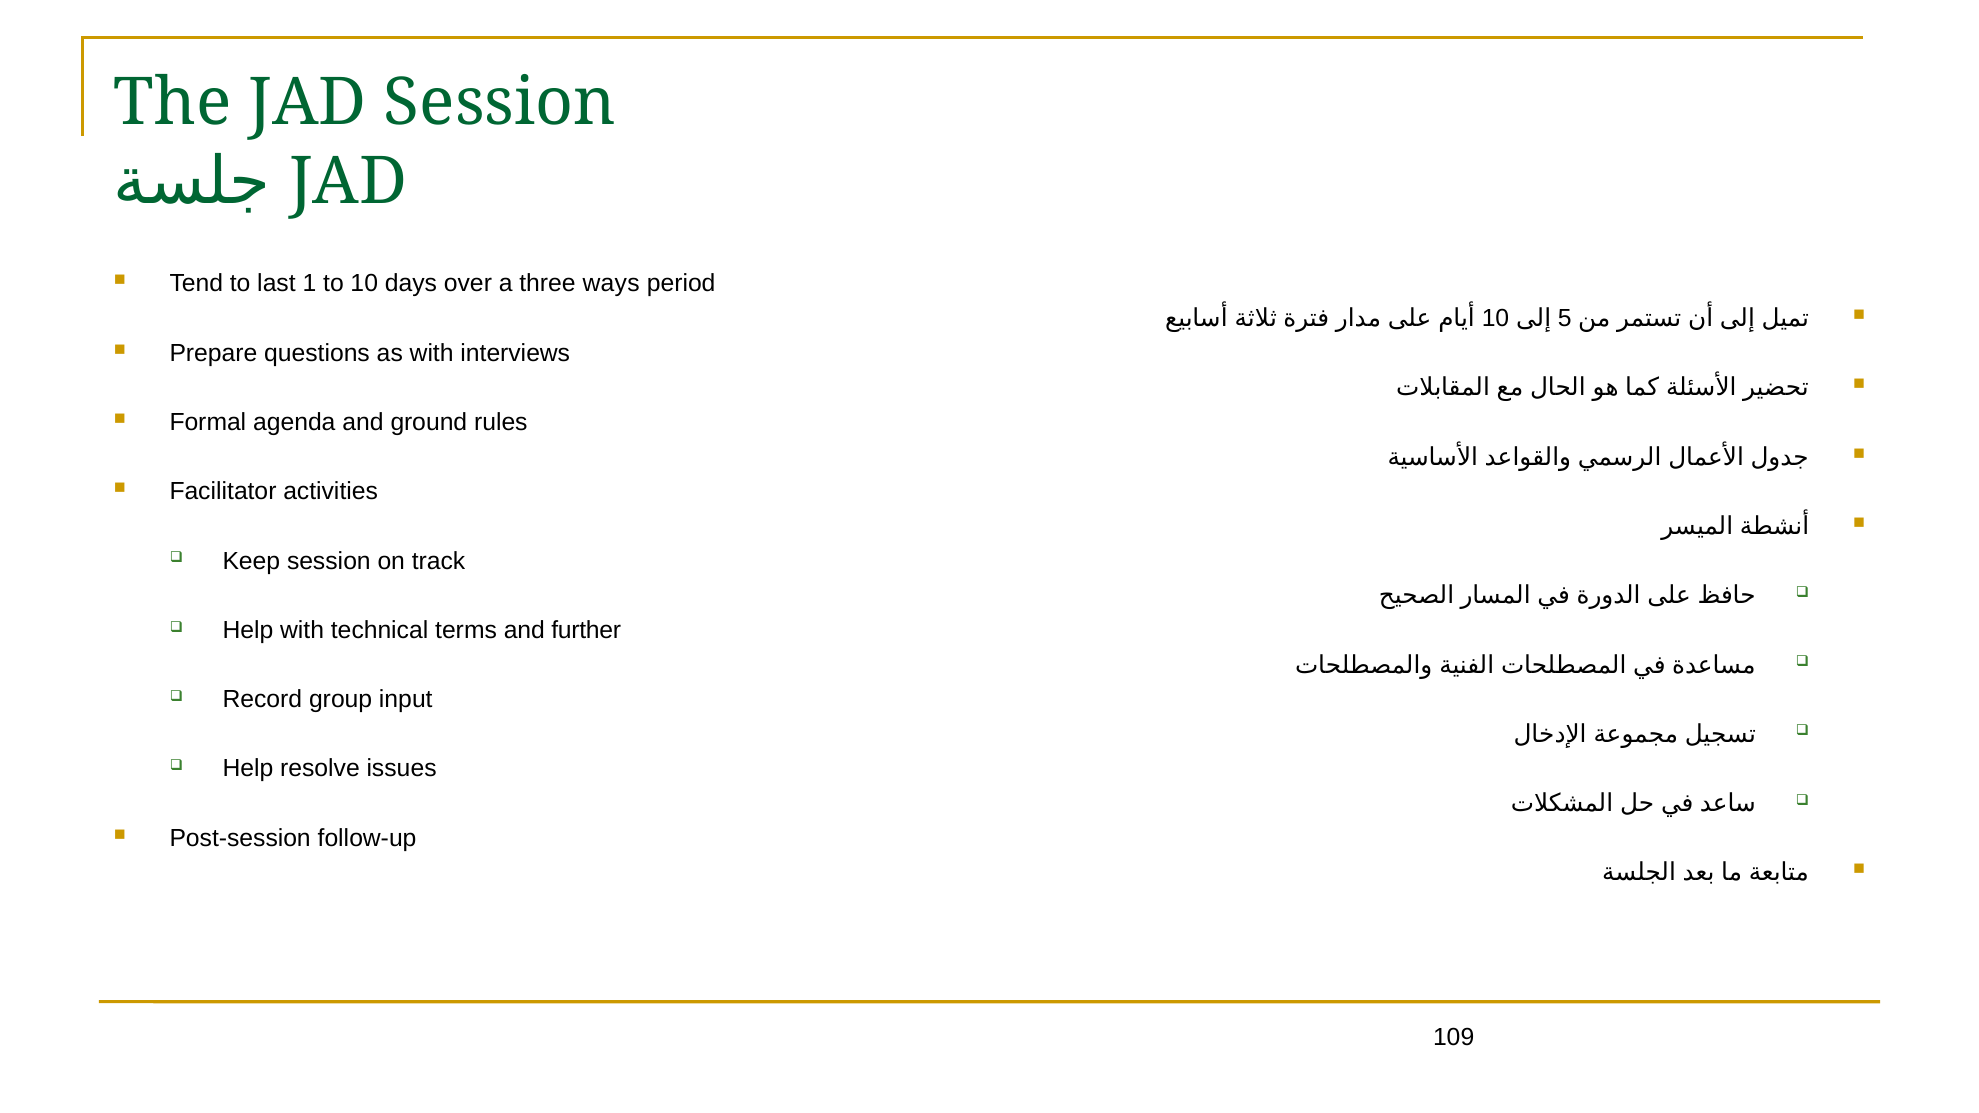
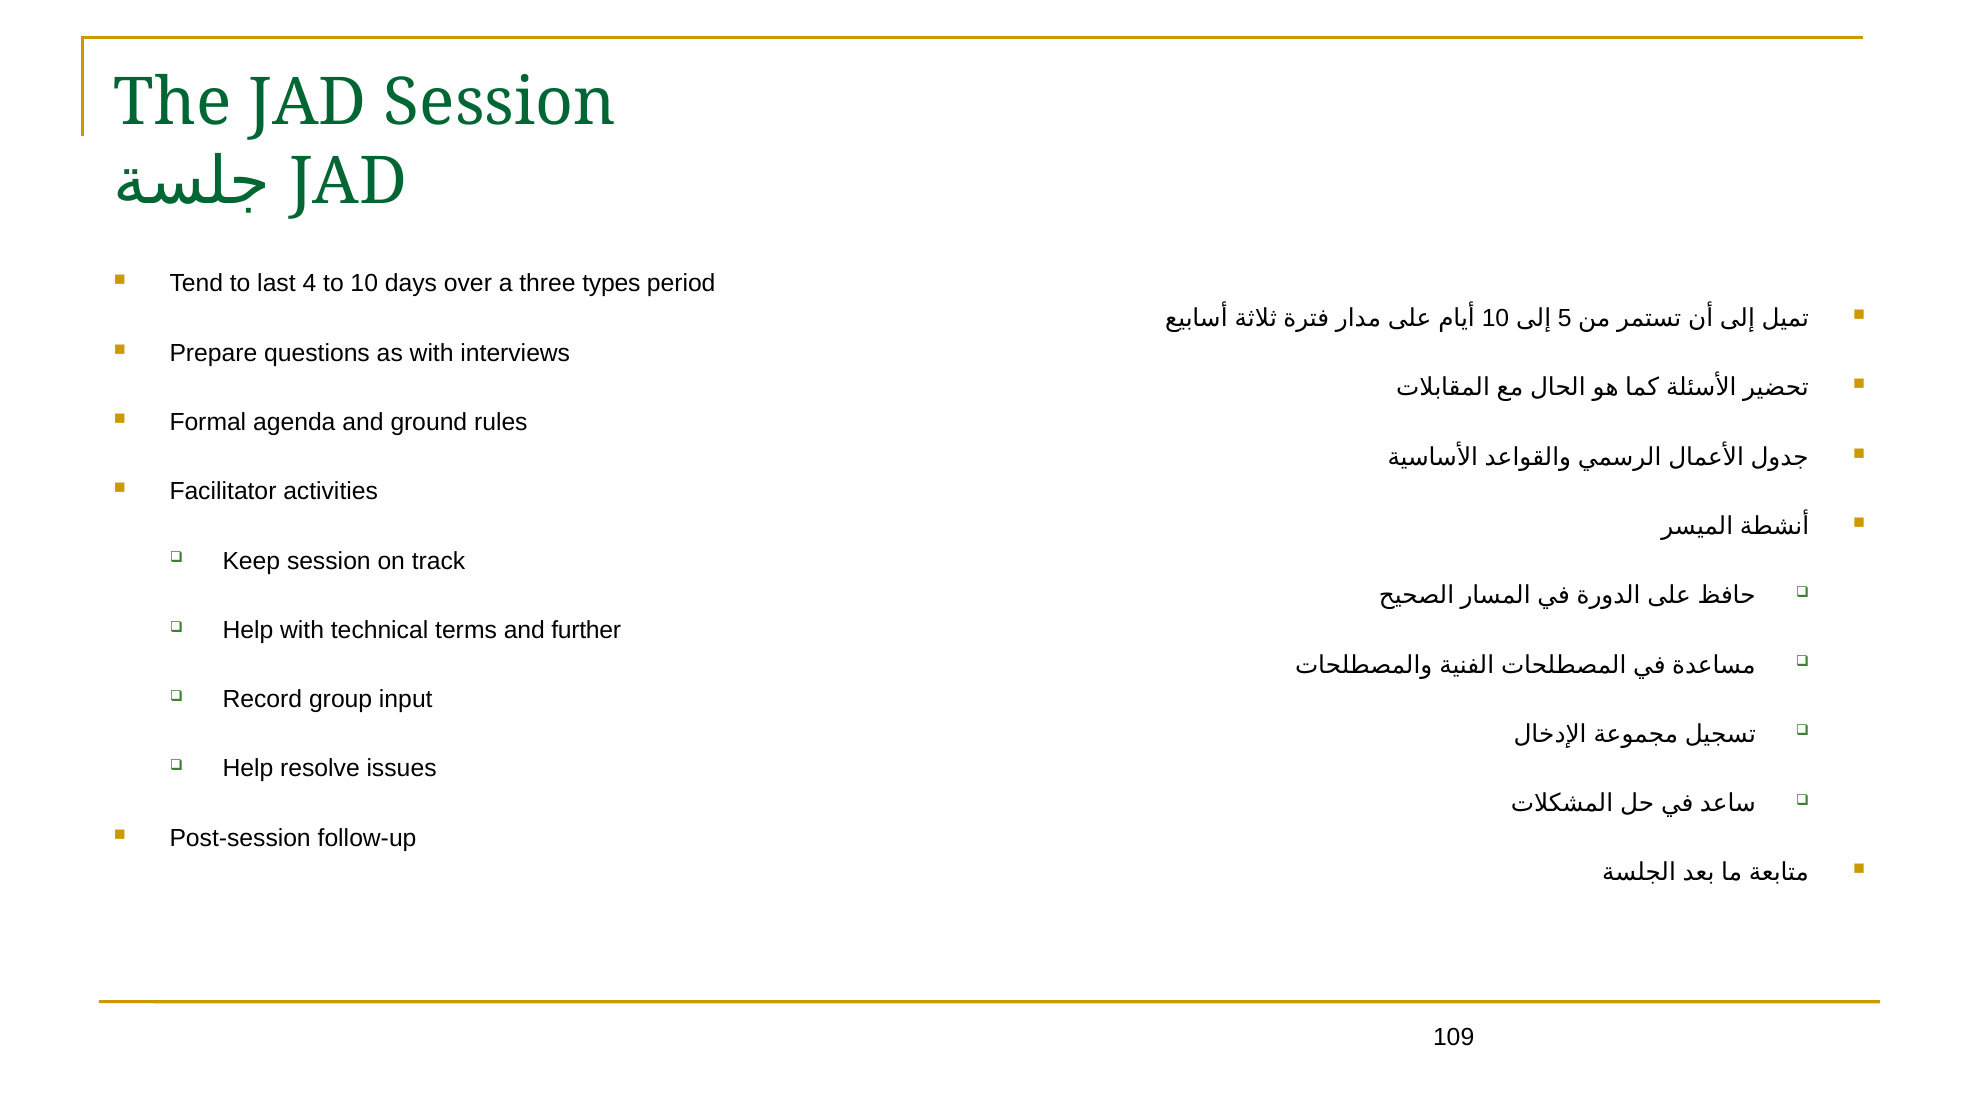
1: 1 -> 4
ways: ways -> types
